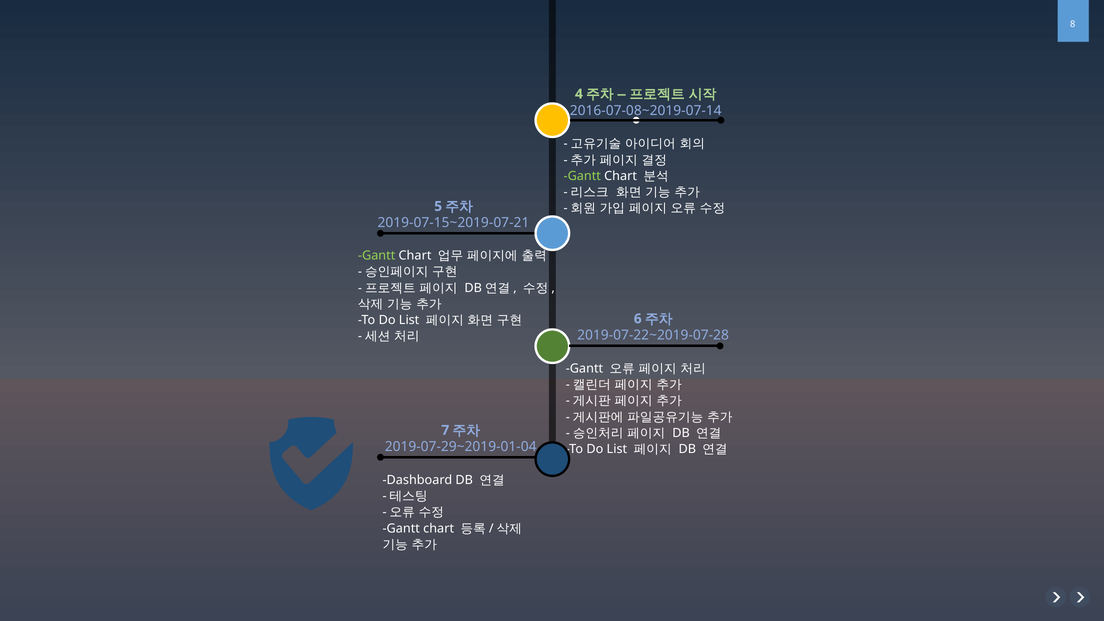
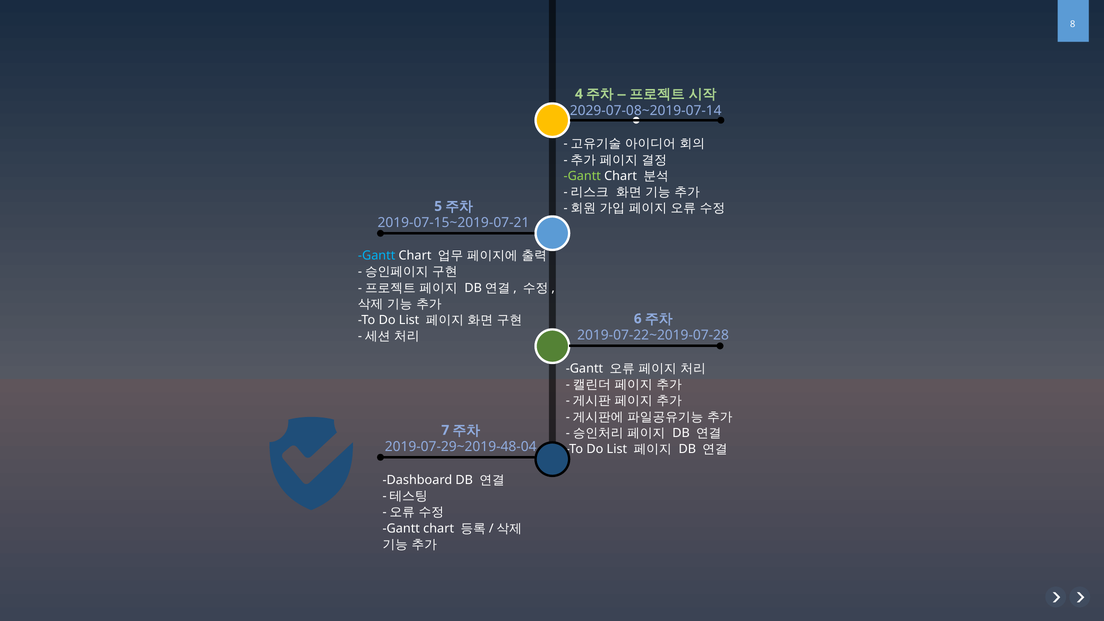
2016-07-08~2019-07-14: 2016-07-08~2019-07-14 -> 2029-07-08~2019-07-14
Gantt at (377, 256) colour: light green -> light blue
2019-07-29~2019-01-04: 2019-07-29~2019-01-04 -> 2019-07-29~2019-48-04
